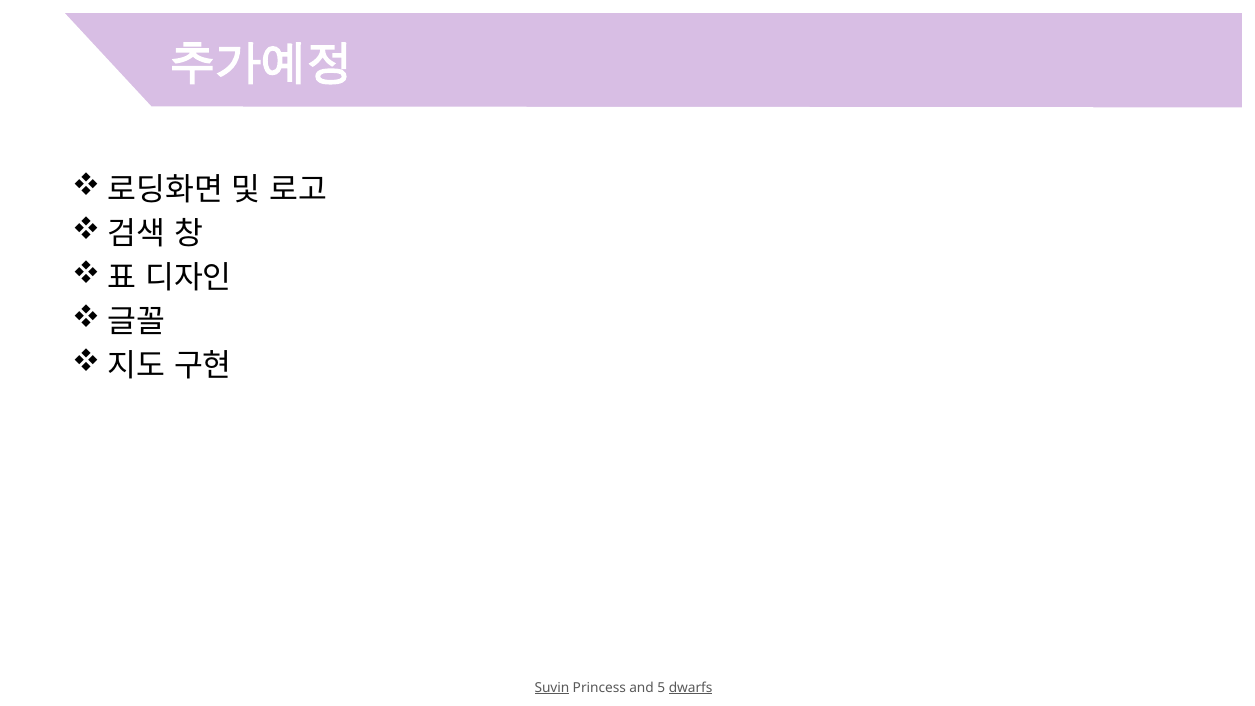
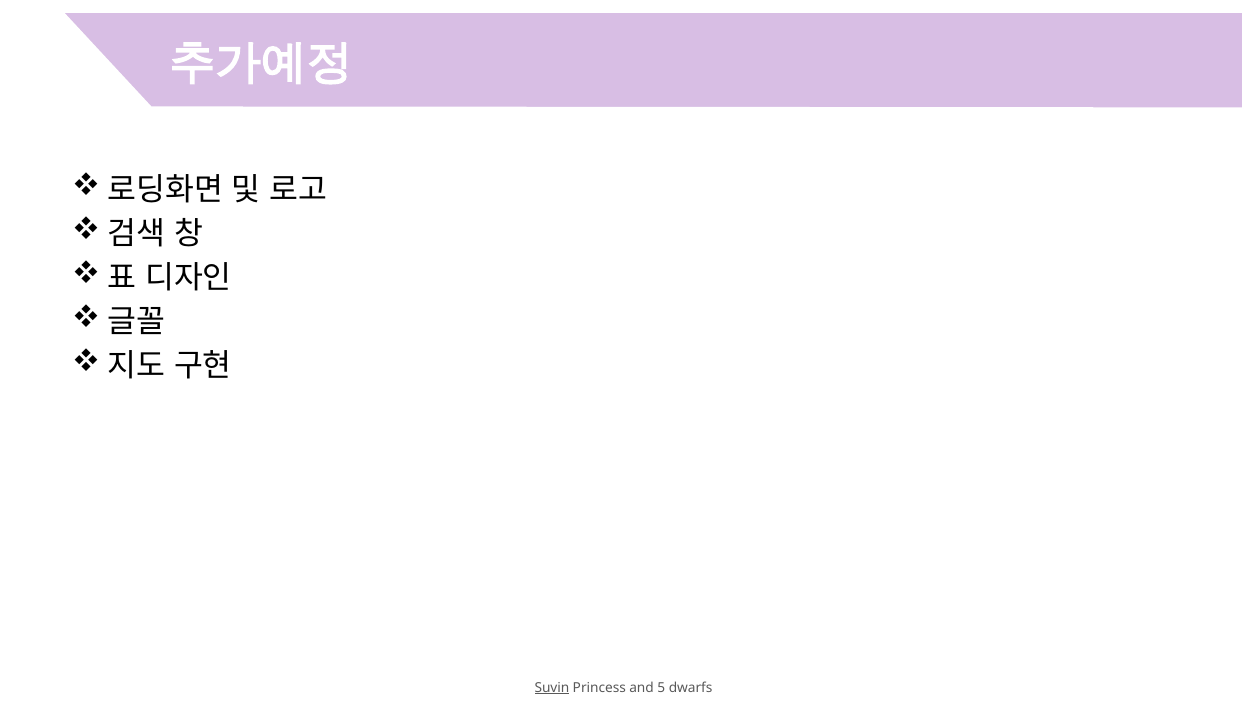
dwarfs underline: present -> none
